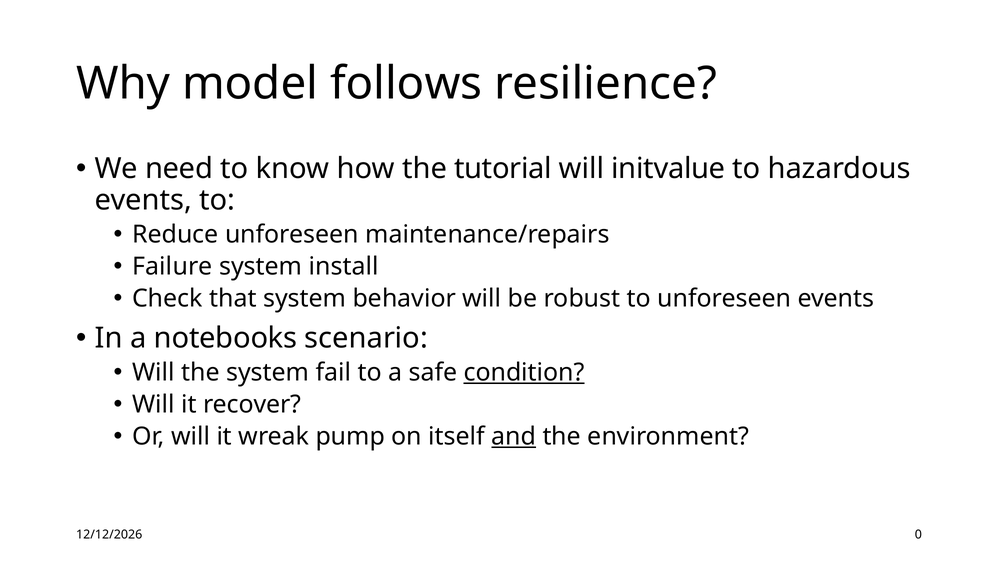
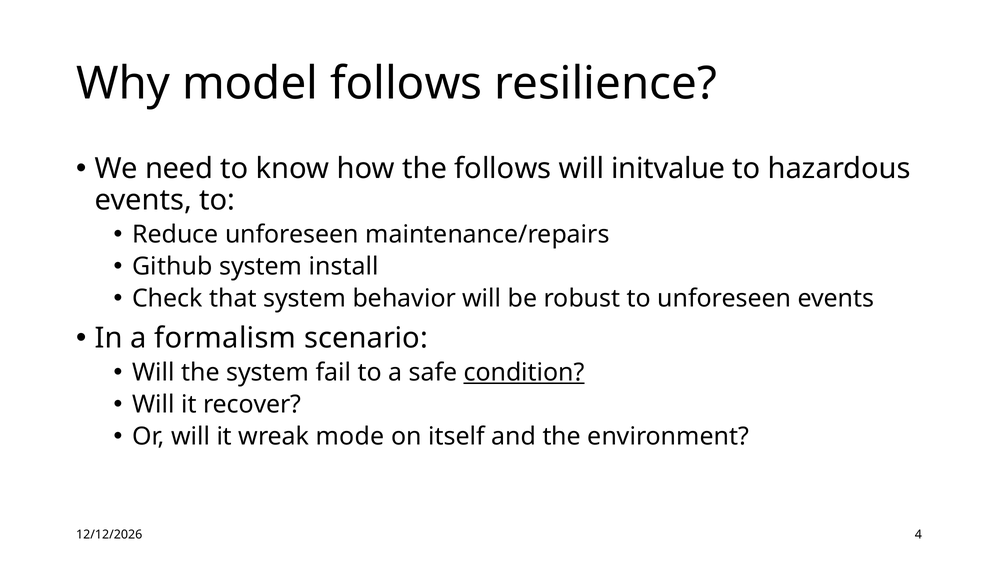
the tutorial: tutorial -> follows
Failure: Failure -> Github
notebooks: notebooks -> formalism
pump: pump -> mode
and underline: present -> none
0: 0 -> 4
